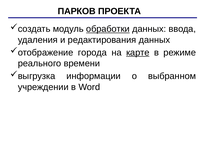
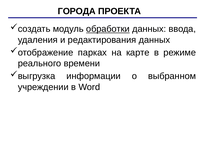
ПАРКОВ: ПАРКОВ -> ГОРОДА
города: города -> парках
карте underline: present -> none
